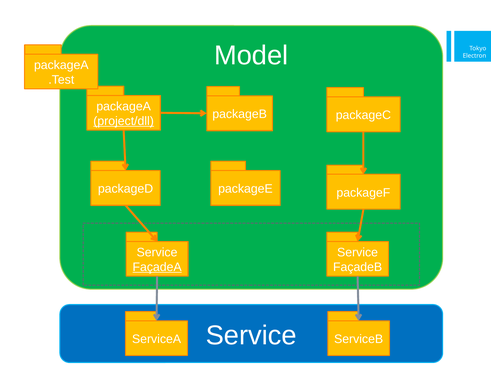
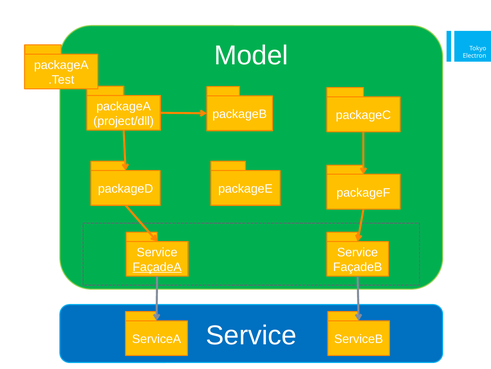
project/dll underline: present -> none
